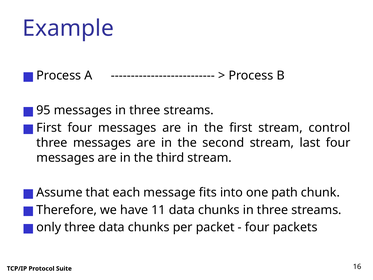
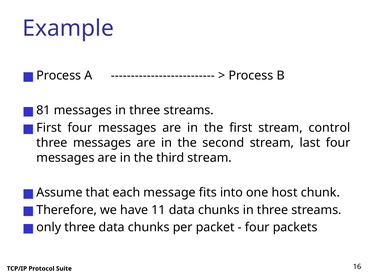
95: 95 -> 81
path: path -> host
